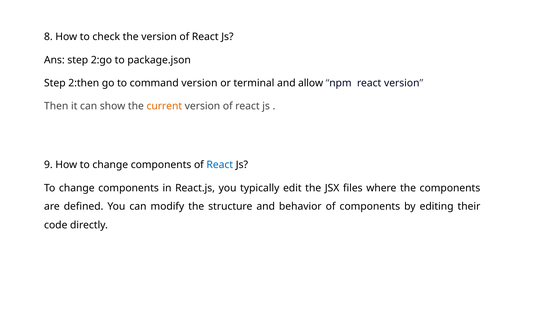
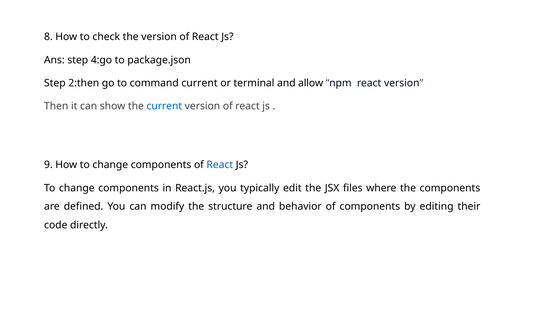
2:go: 2:go -> 4:go
command version: version -> current
current at (164, 106) colour: orange -> blue
